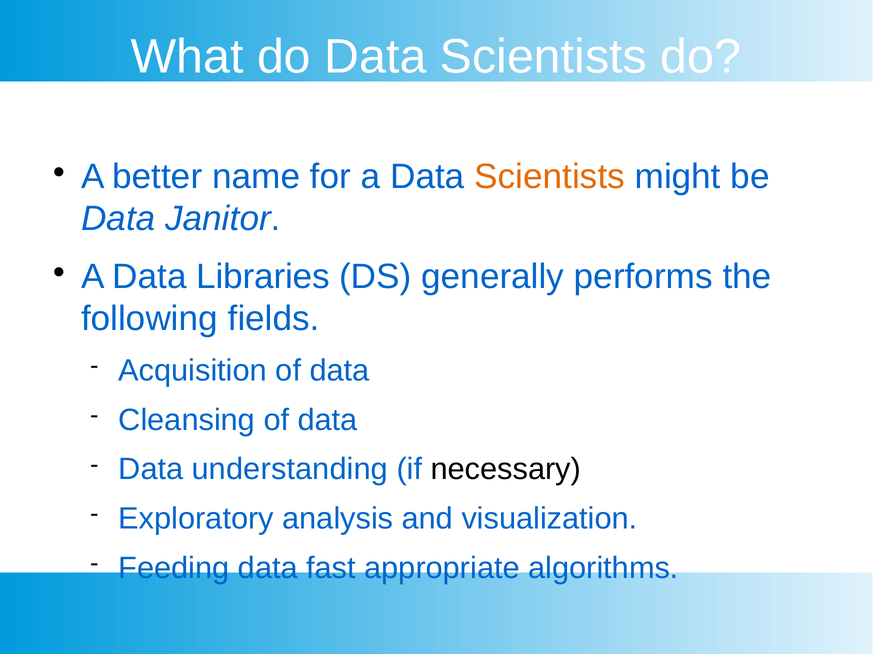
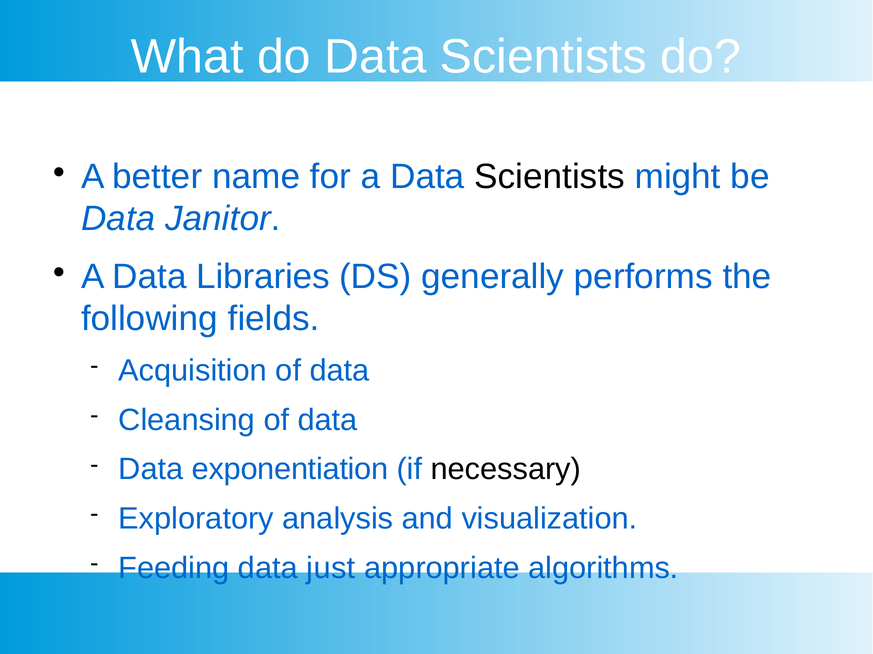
Scientists at (550, 177) colour: orange -> black
understanding: understanding -> exponentiation
fast: fast -> just
